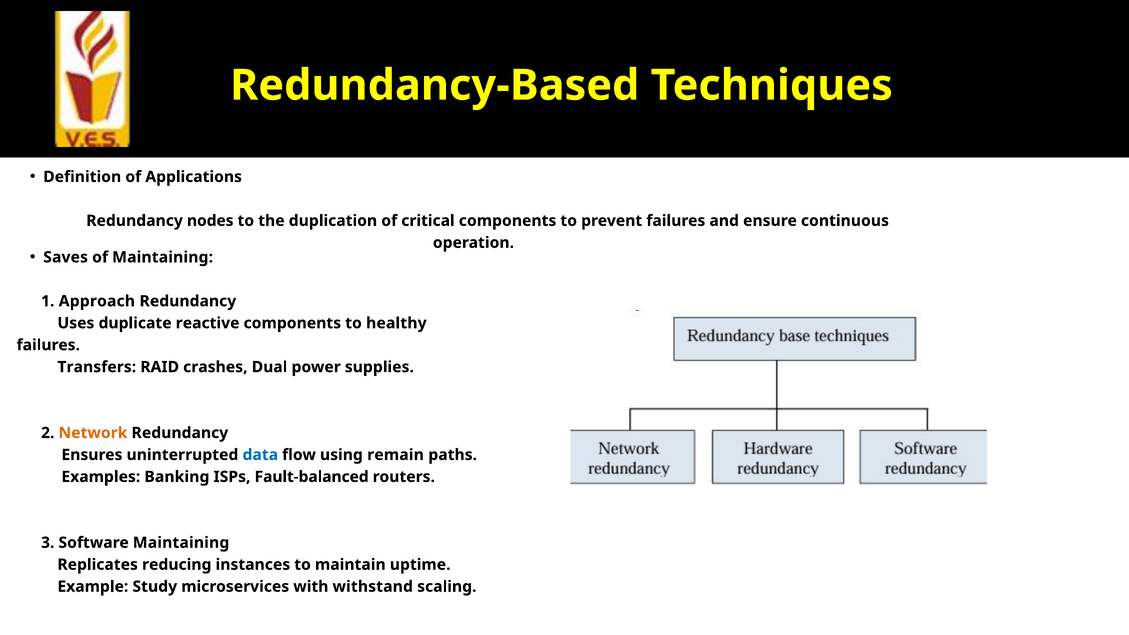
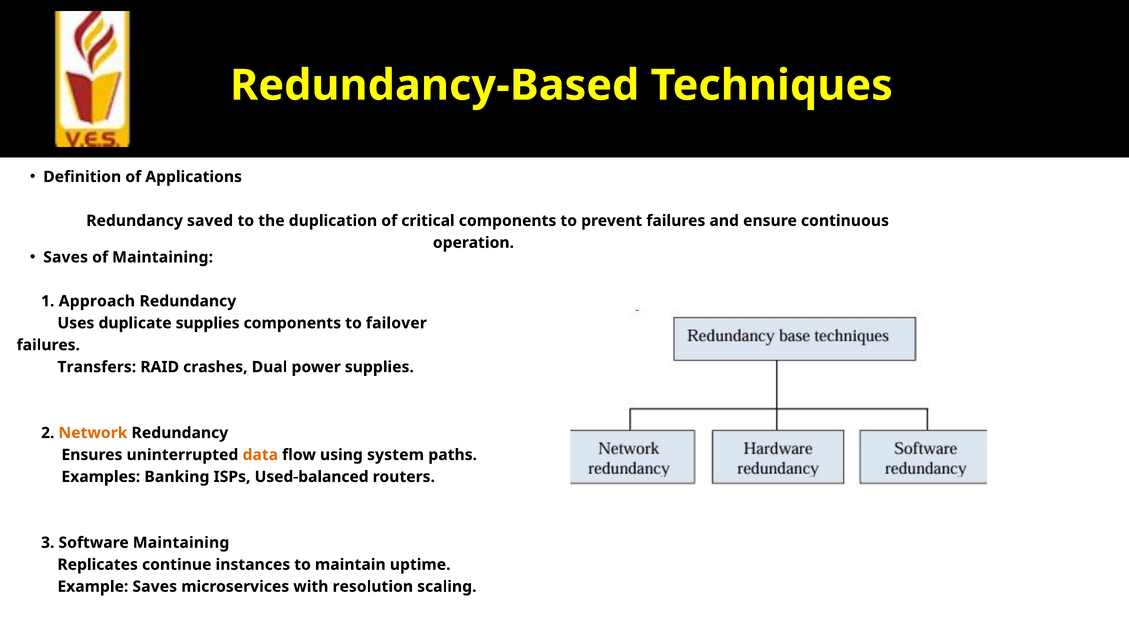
nodes: nodes -> saved
duplicate reactive: reactive -> supplies
healthy: healthy -> failover
data colour: blue -> orange
remain: remain -> system
Fault-balanced: Fault-balanced -> Used-balanced
reducing: reducing -> continue
Example Study: Study -> Saves
withstand: withstand -> resolution
